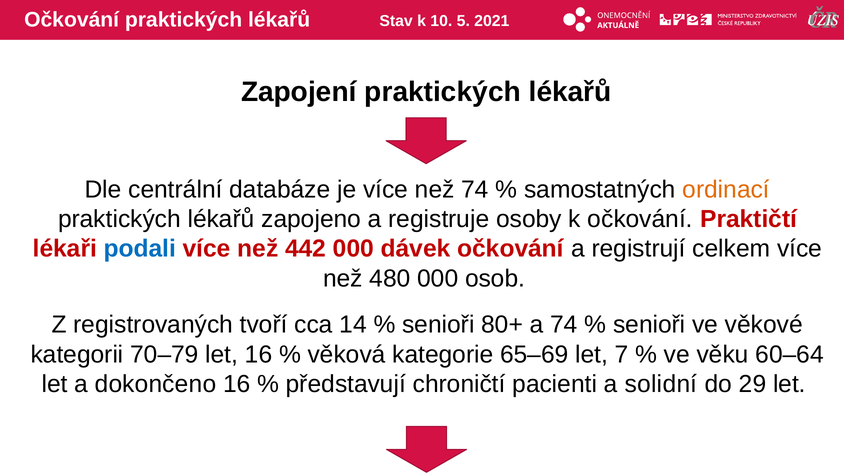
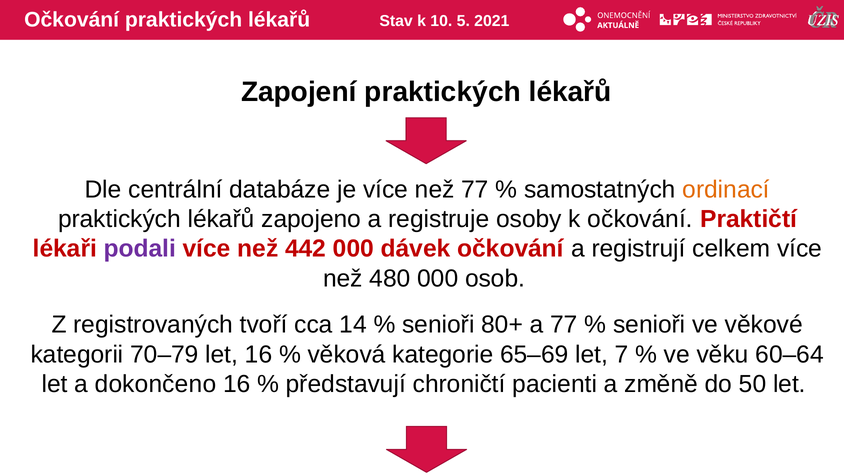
než 74: 74 -> 77
podali colour: blue -> purple
a 74: 74 -> 77
solidní: solidní -> změně
29: 29 -> 50
